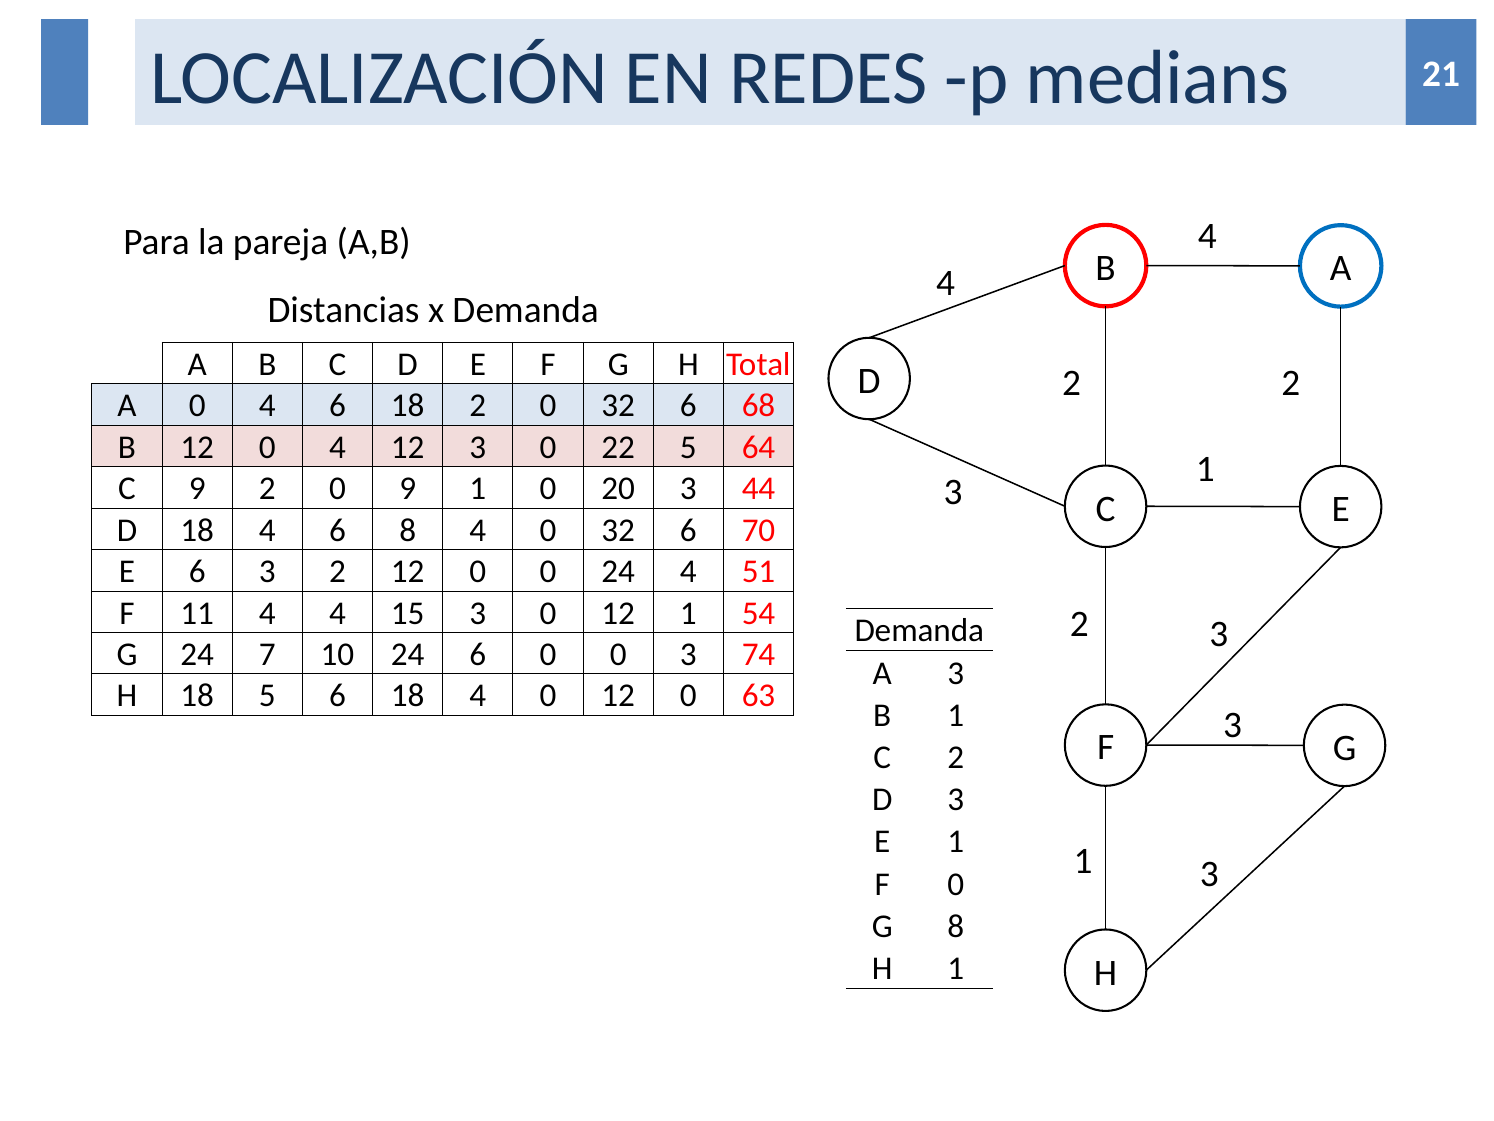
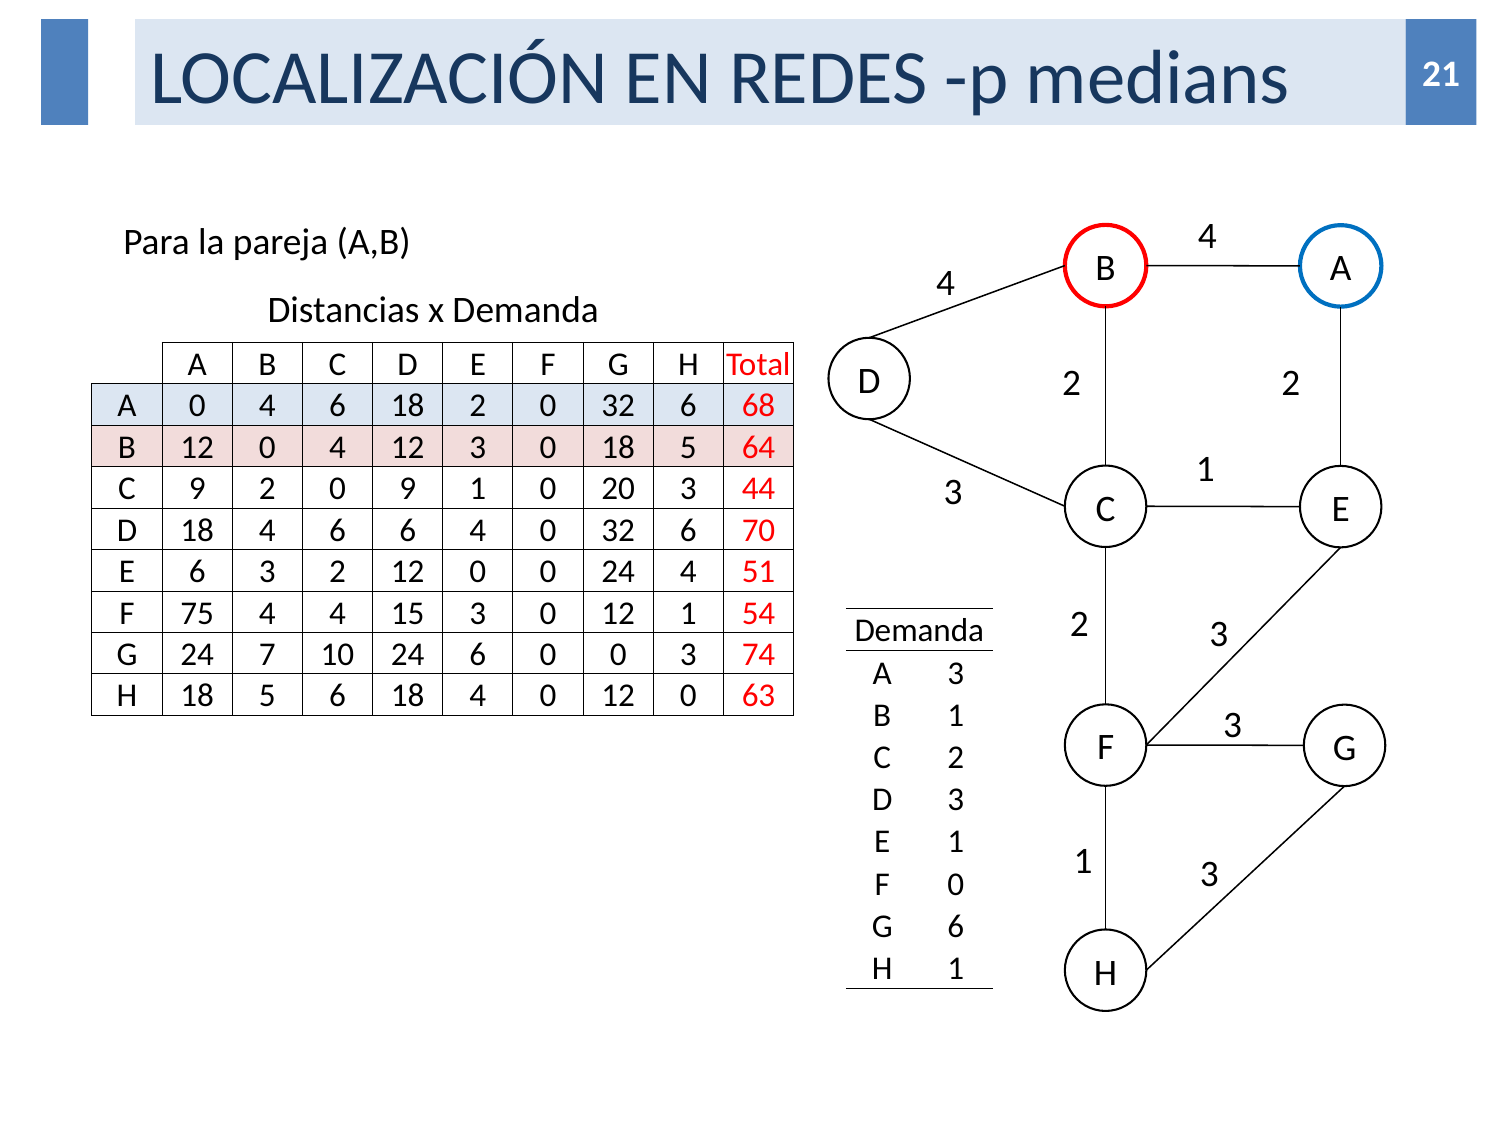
0 22: 22 -> 18
6 8: 8 -> 6
11: 11 -> 75
G 8: 8 -> 6
